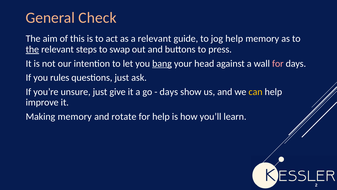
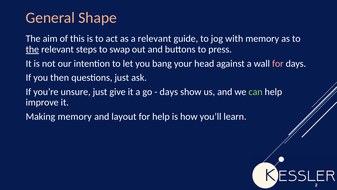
Check: Check -> Shape
jog help: help -> with
bang underline: present -> none
rules: rules -> then
can colour: yellow -> light green
rotate: rotate -> layout
